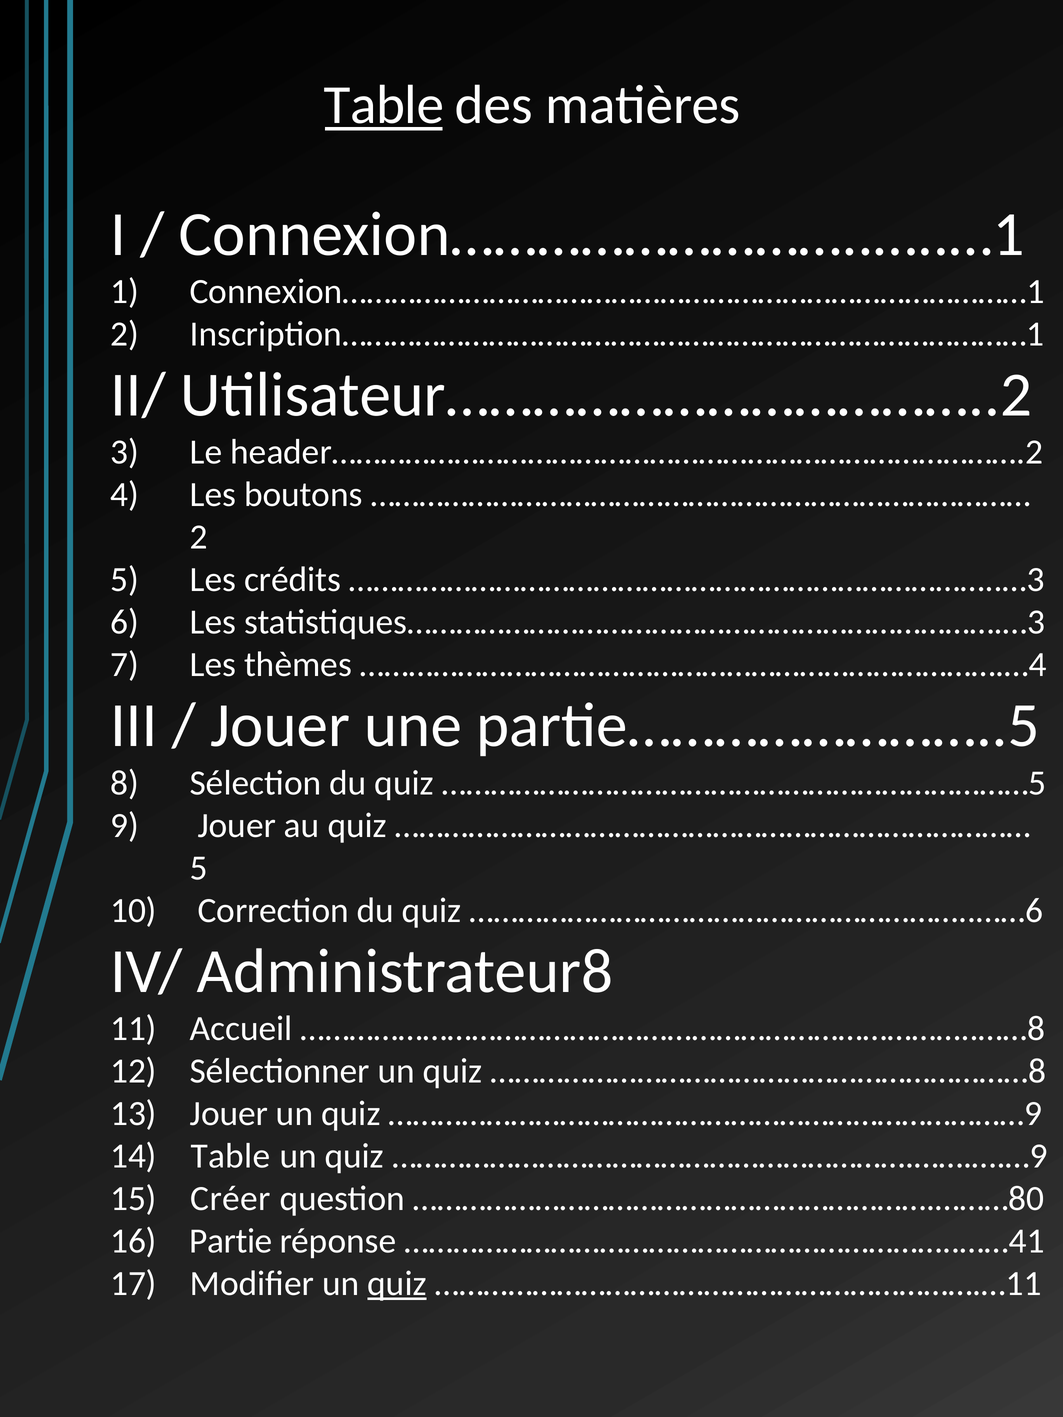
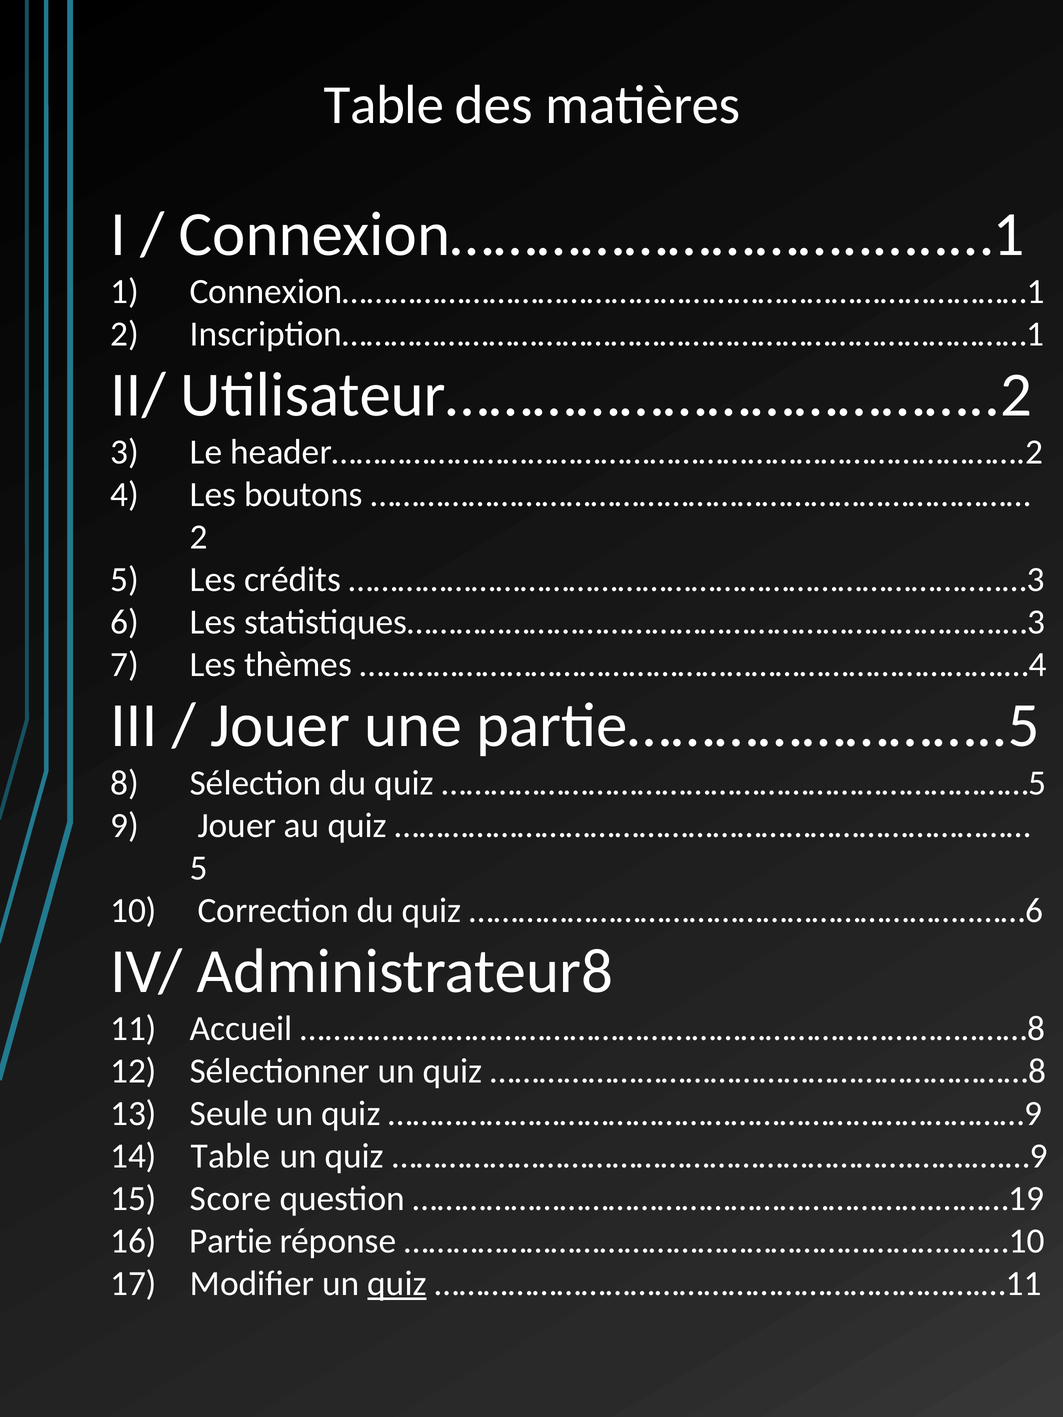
Table at (384, 105) underline: present -> none
Jouer at (229, 1114): Jouer -> Seule
Créer: Créer -> Score
……………………………………………………….………80: ……………………………………………………….………80 -> ……………………………………………………….………19
…………………………………………………………..……41: …………………………………………………………..……41 -> …………………………………………………………..……10
